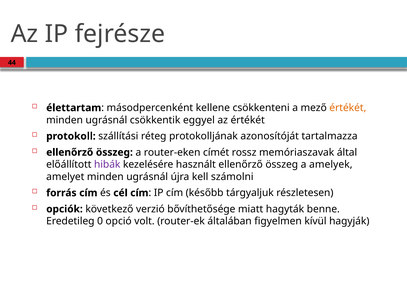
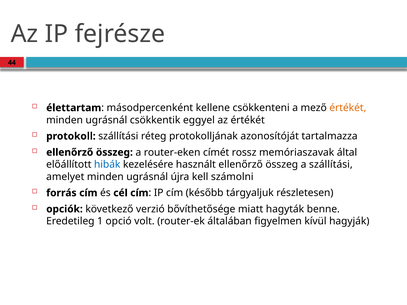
hibák colour: purple -> blue
a amelyek: amelyek -> szállítási
0: 0 -> 1
